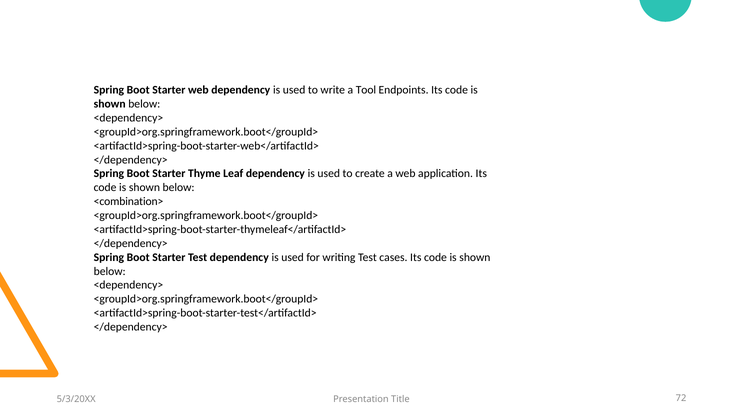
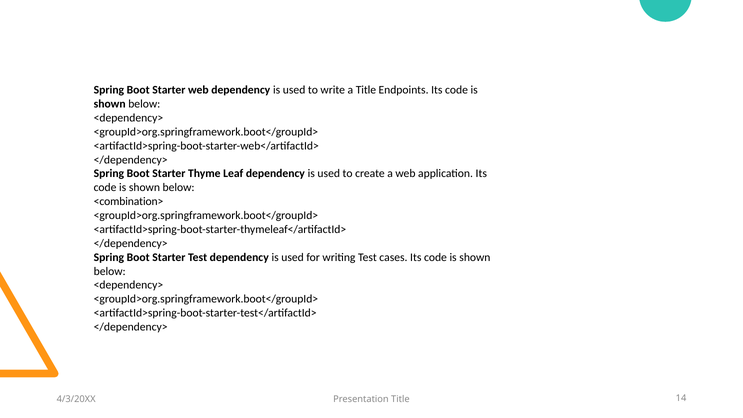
a Tool: Tool -> Title
5/3/20XX: 5/3/20XX -> 4/3/20XX
72: 72 -> 14
